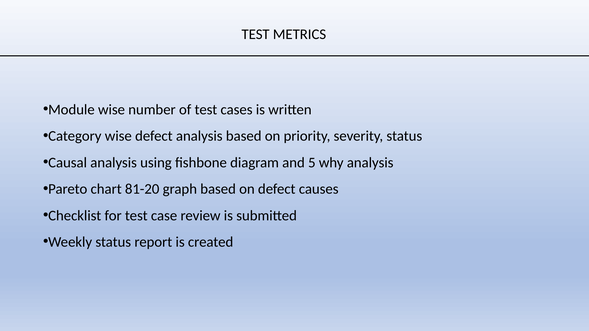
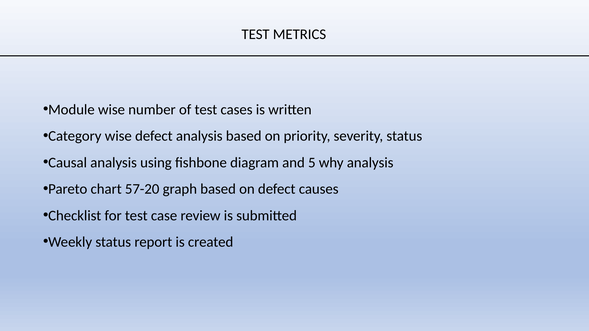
81-20: 81-20 -> 57-20
